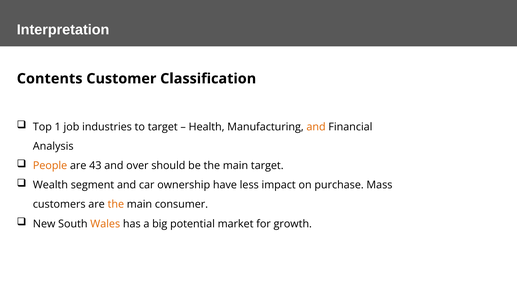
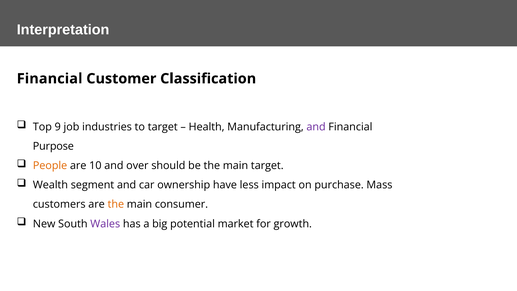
Contents at (50, 79): Contents -> Financial
1: 1 -> 9
and at (316, 127) colour: orange -> purple
Analysis: Analysis -> Purpose
43: 43 -> 10
Wales colour: orange -> purple
